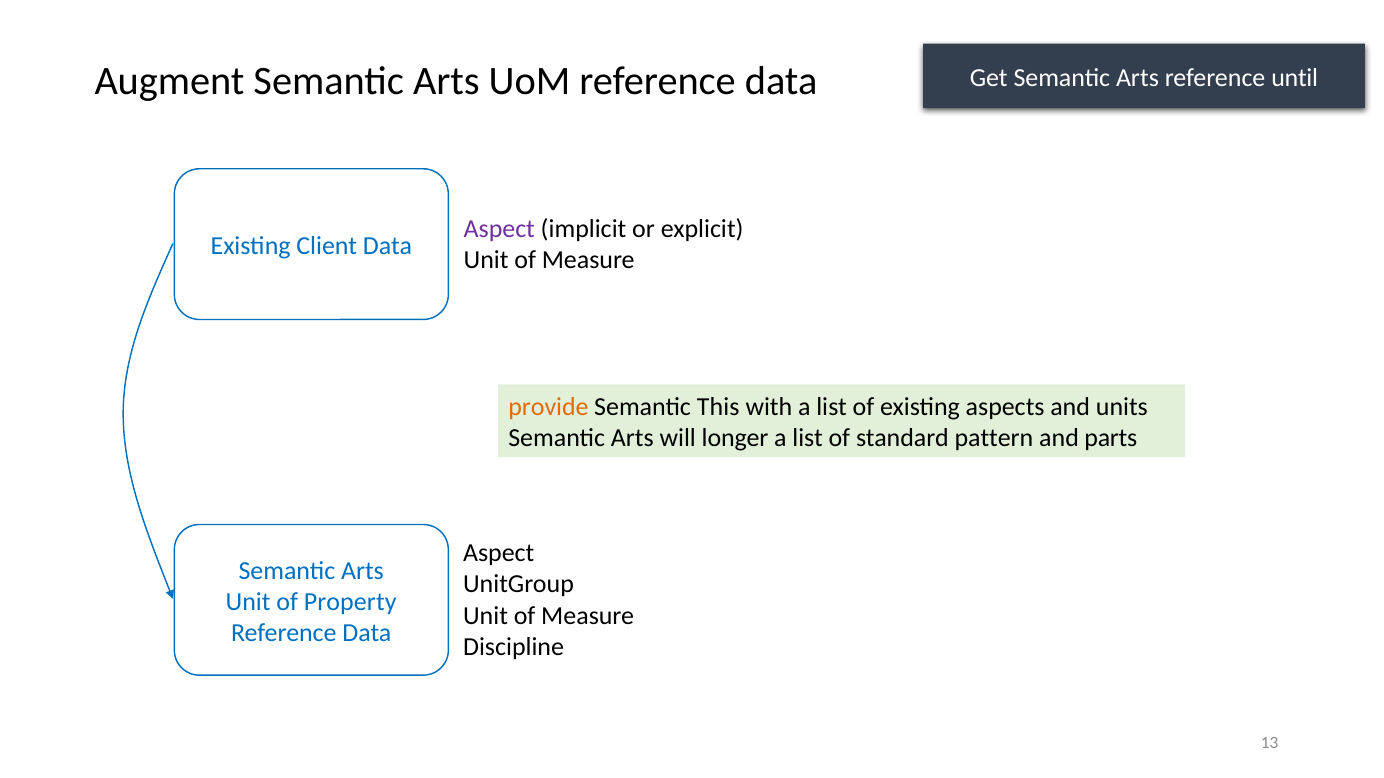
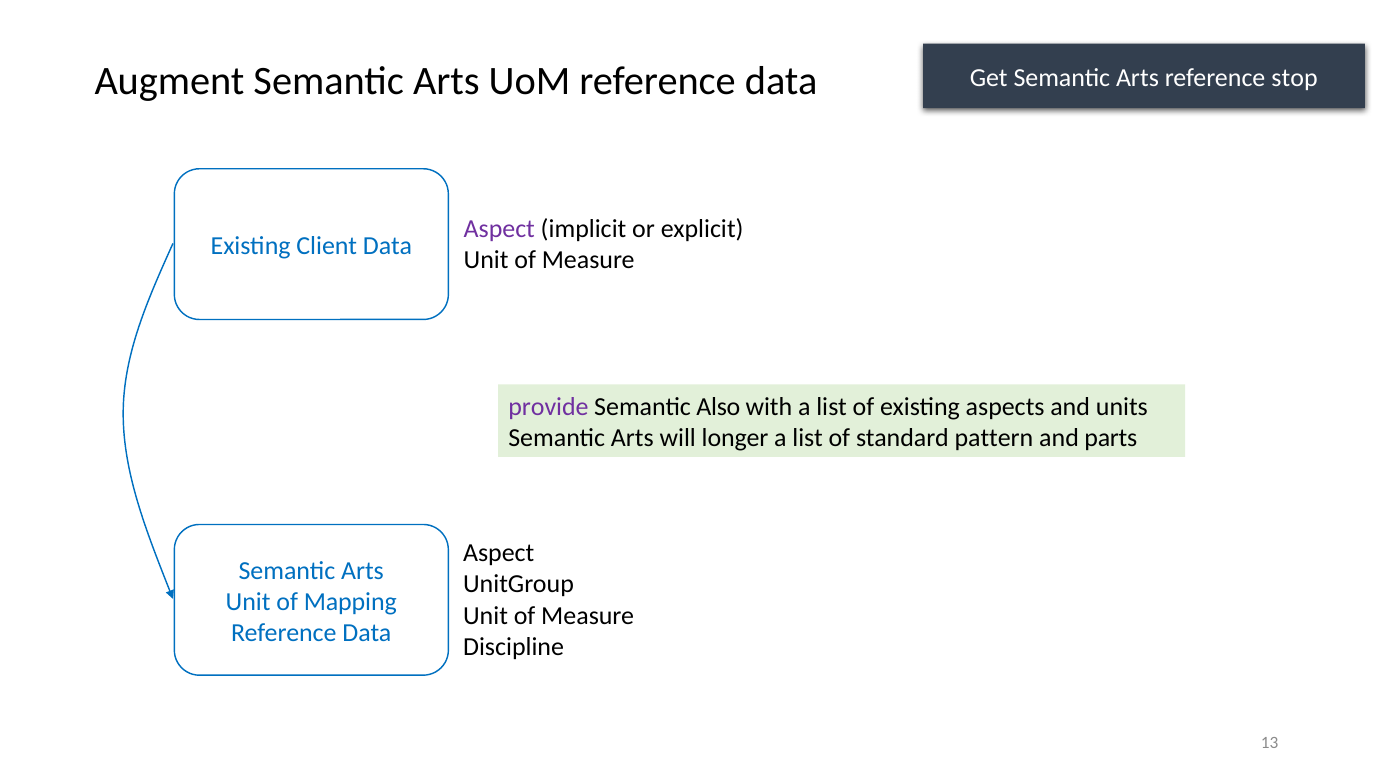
until: until -> stop
provide colour: orange -> purple
This: This -> Also
Property: Property -> Mapping
